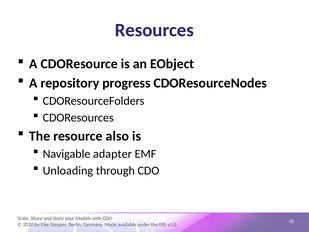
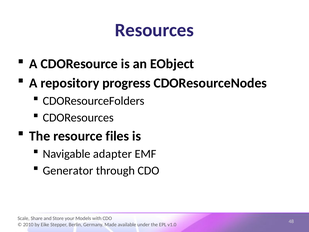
also: also -> files
Unloading: Unloading -> Generator
